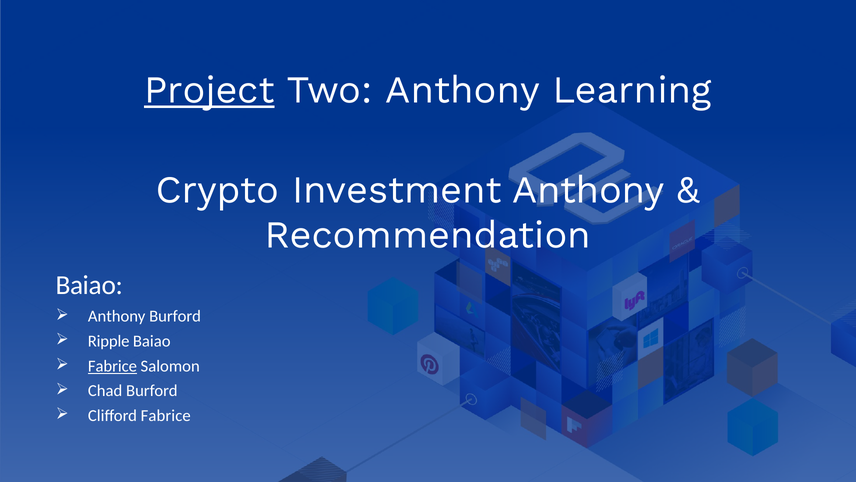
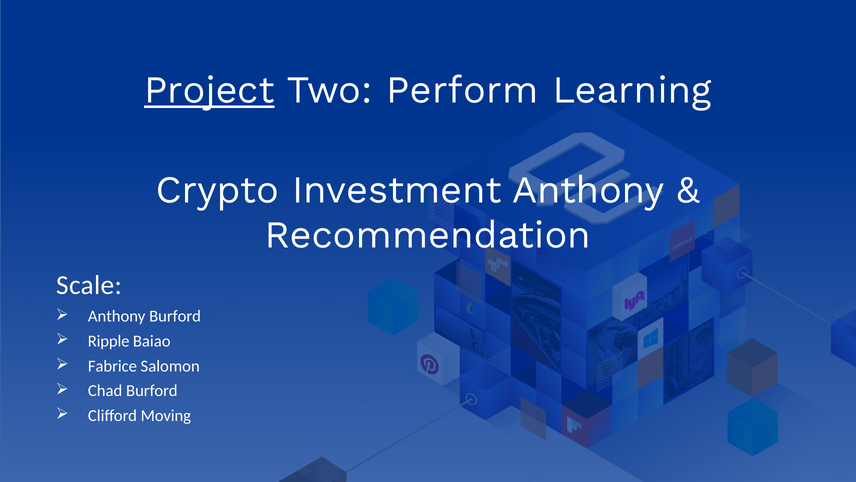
Two Anthony: Anthony -> Perform
Baiao at (89, 285): Baiao -> Scale
Fabrice at (112, 366) underline: present -> none
Clifford Fabrice: Fabrice -> Moving
